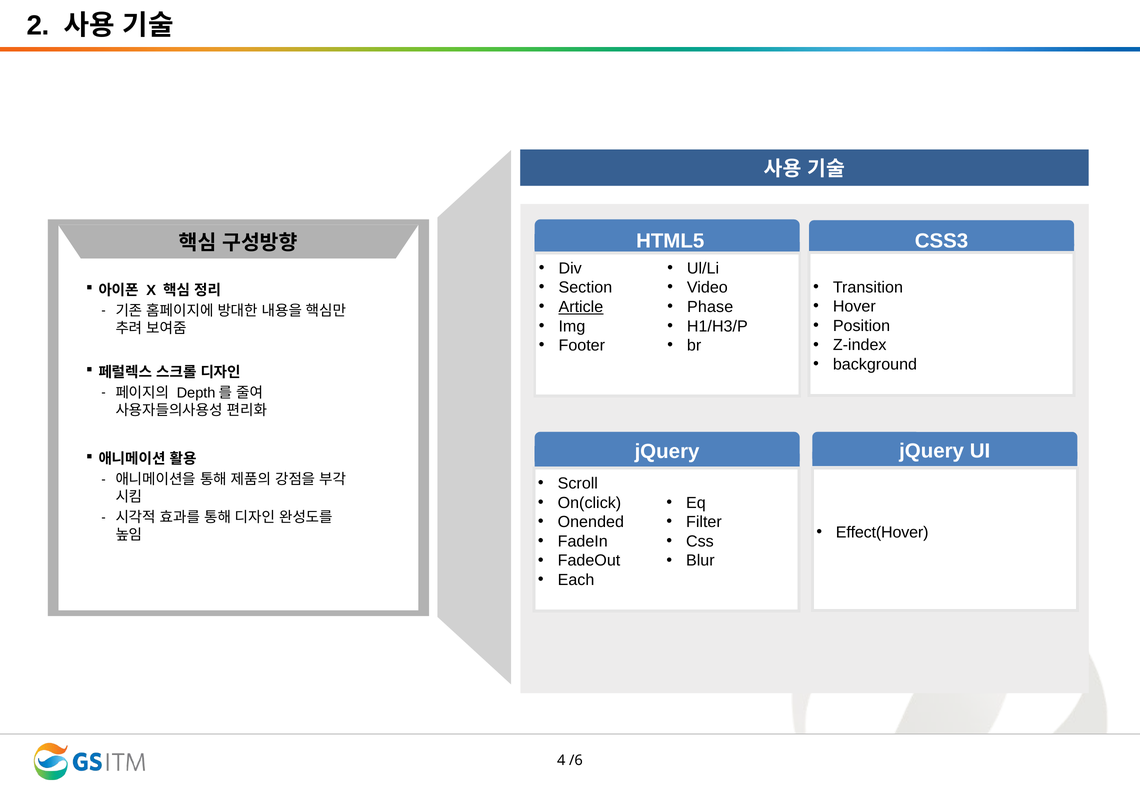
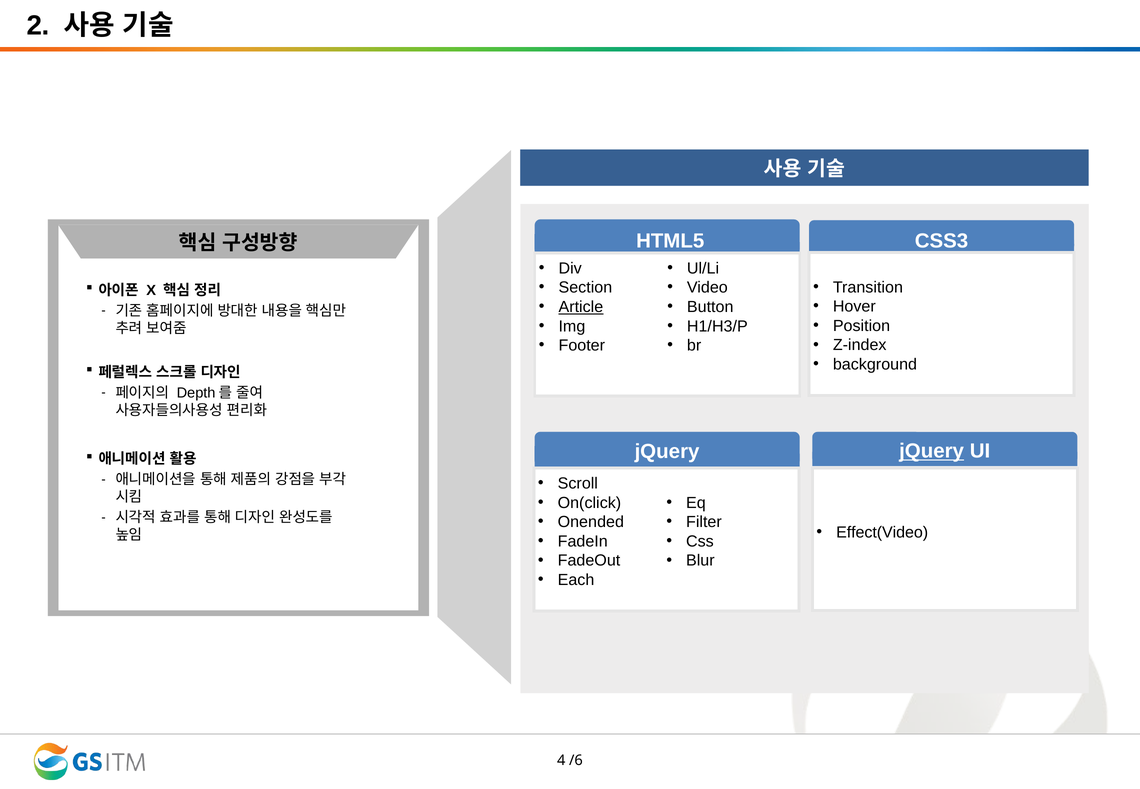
Phase: Phase -> Button
jQuery at (932, 451) underline: none -> present
Effect(Hover: Effect(Hover -> Effect(Video
